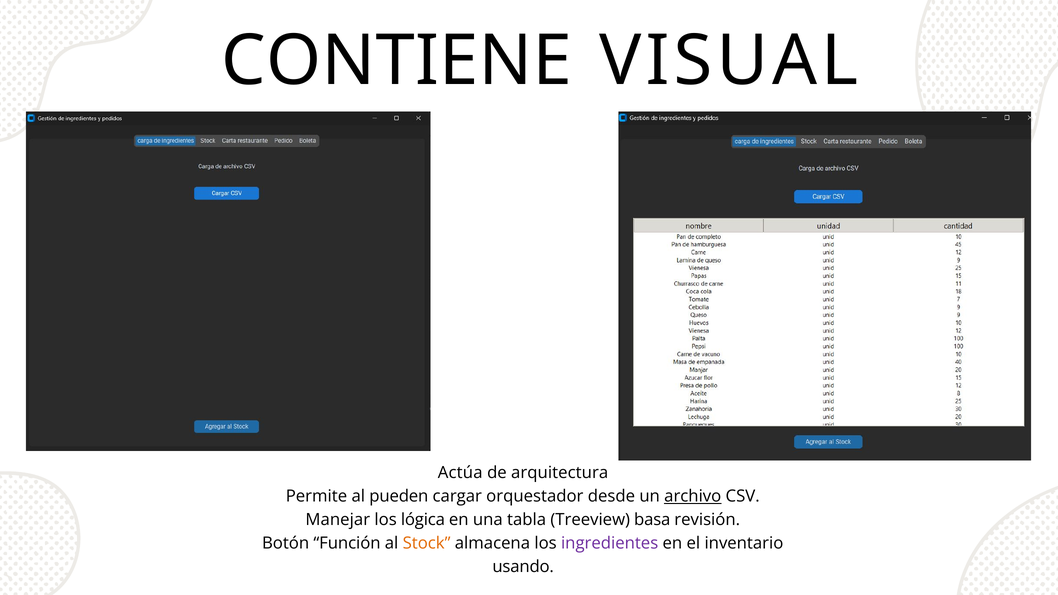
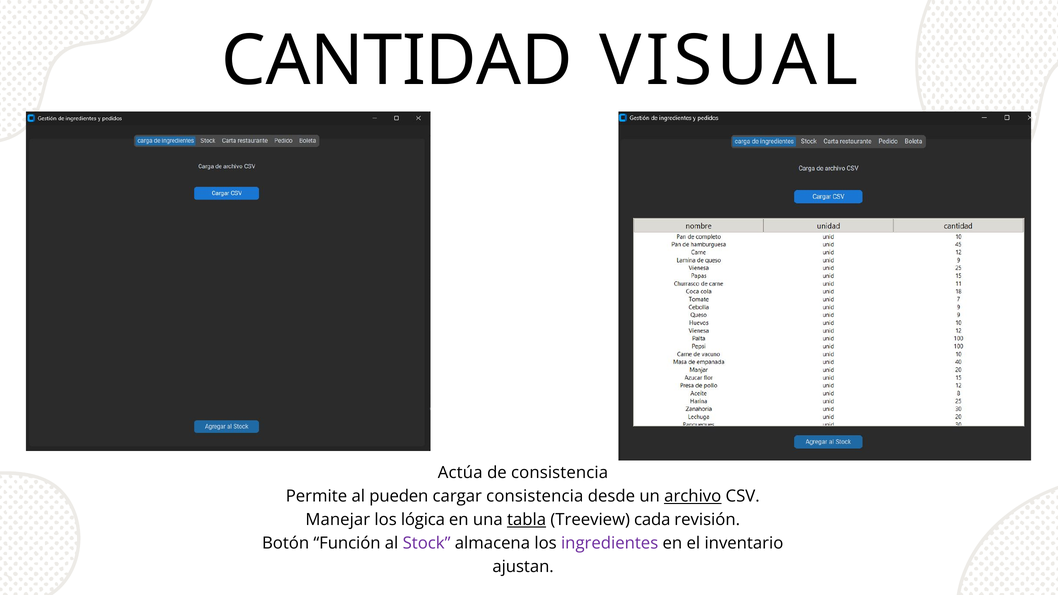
CONTIENE: CONTIENE -> CANTIDAD
de arquitectura: arquitectura -> consistencia
cargar orquestador: orquestador -> consistencia
tabla underline: none -> present
basa: basa -> cada
Stock colour: orange -> purple
usando: usando -> ajustan
